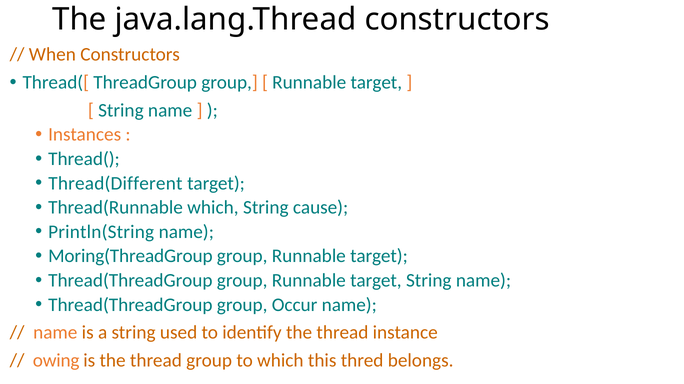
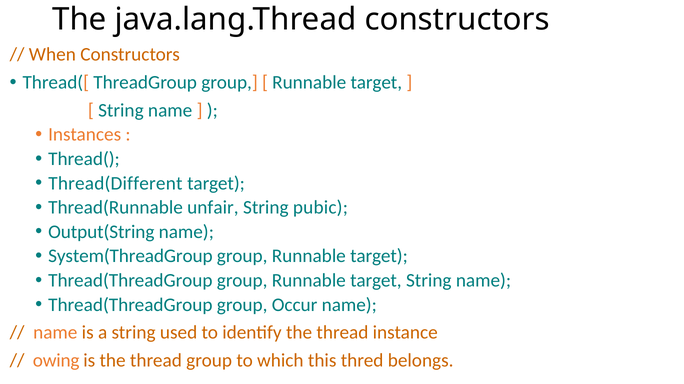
Thread(Runnable which: which -> unfair
cause: cause -> pubic
Println(String: Println(String -> Output(String
Moring(ThreadGroup: Moring(ThreadGroup -> System(ThreadGroup
